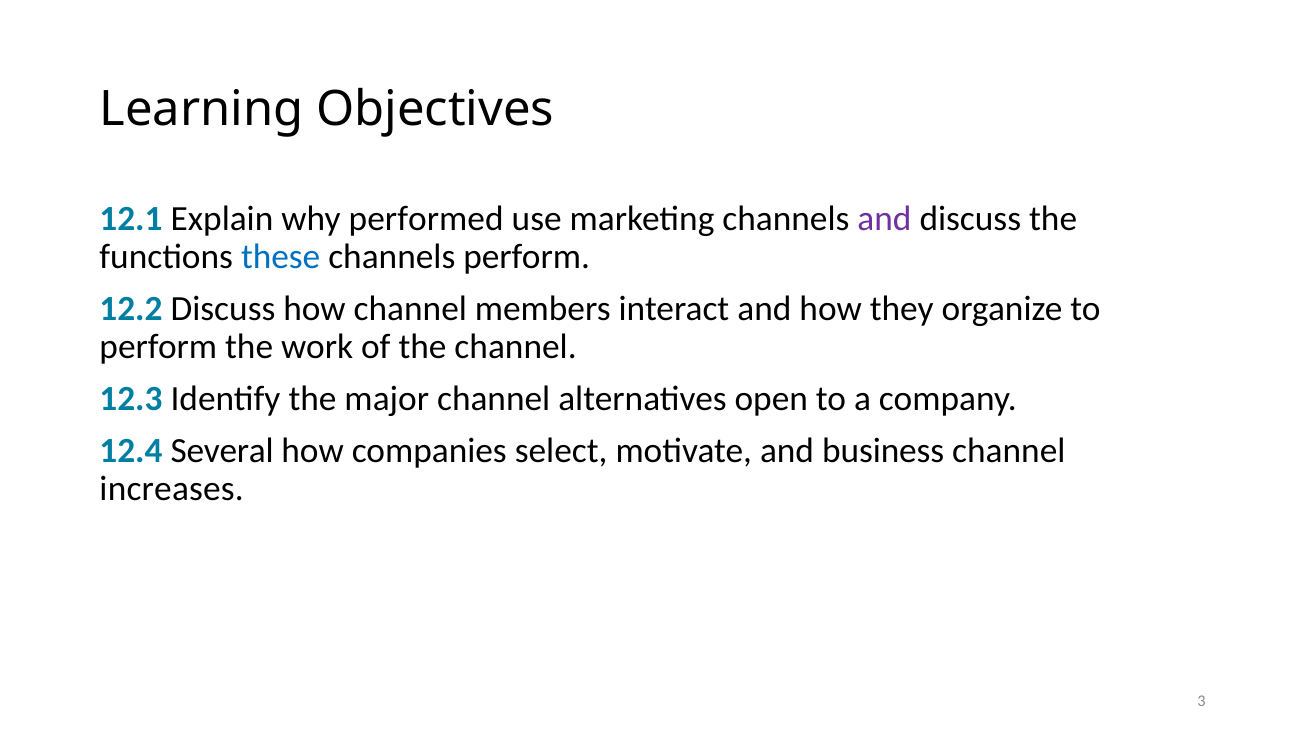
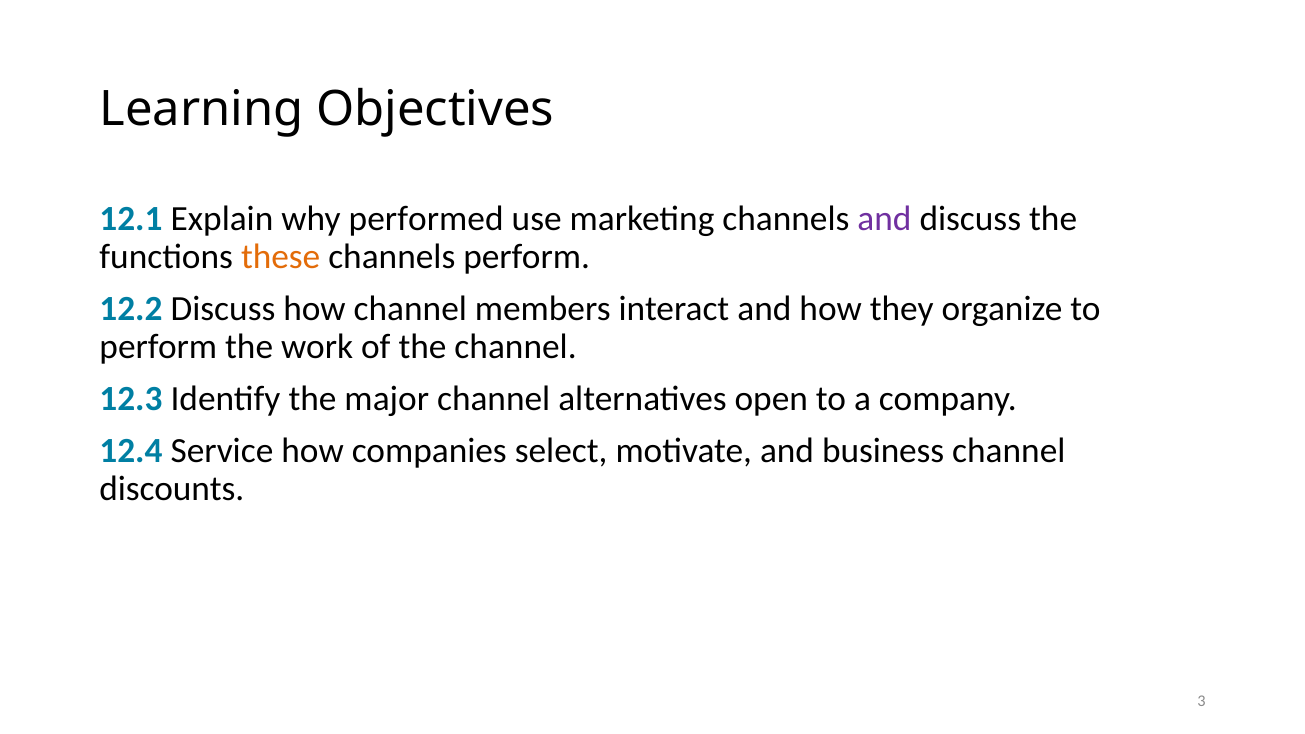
these colour: blue -> orange
Several: Several -> Service
increases: increases -> discounts
